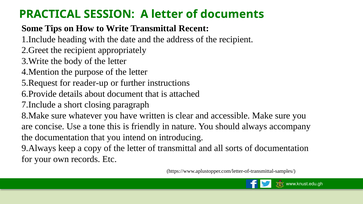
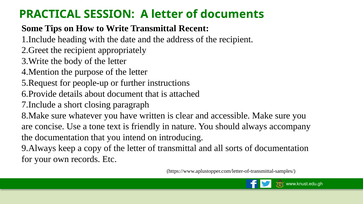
reader-up: reader-up -> people-up
this: this -> text
